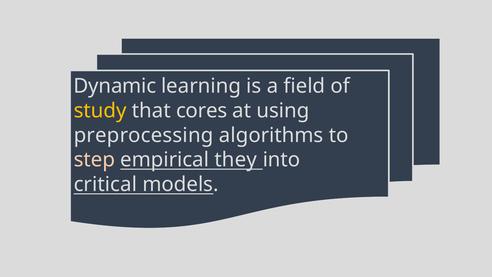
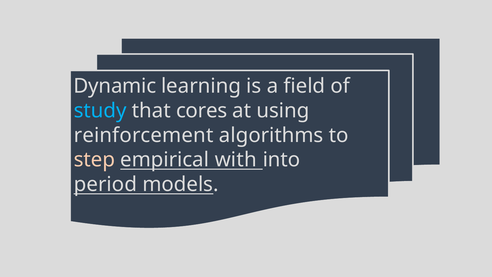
study colour: yellow -> light blue
preprocessing: preprocessing -> reinforcement
they: they -> with
critical: critical -> period
